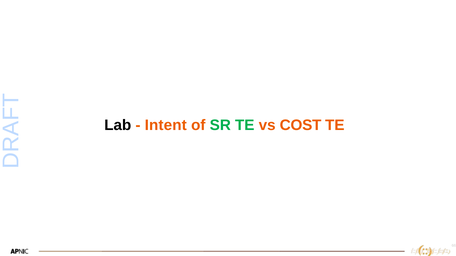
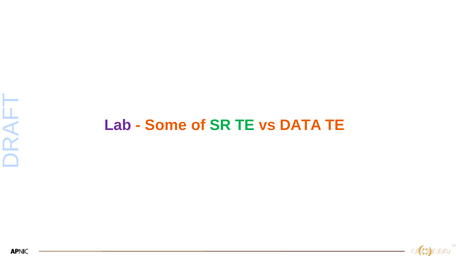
Lab colour: black -> purple
Intent: Intent -> Some
COST: COST -> DATA
